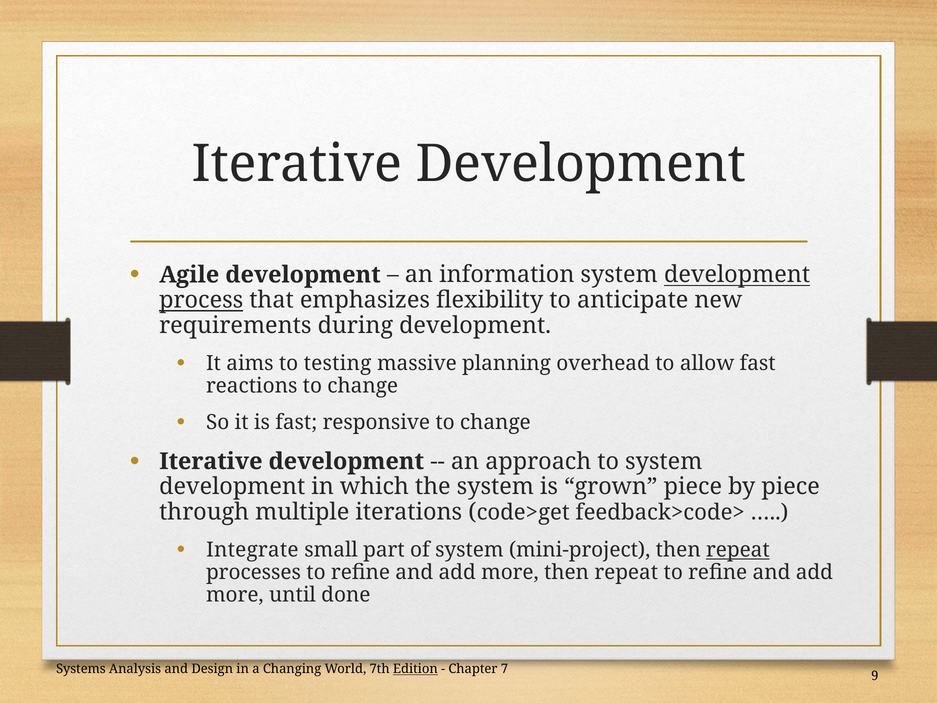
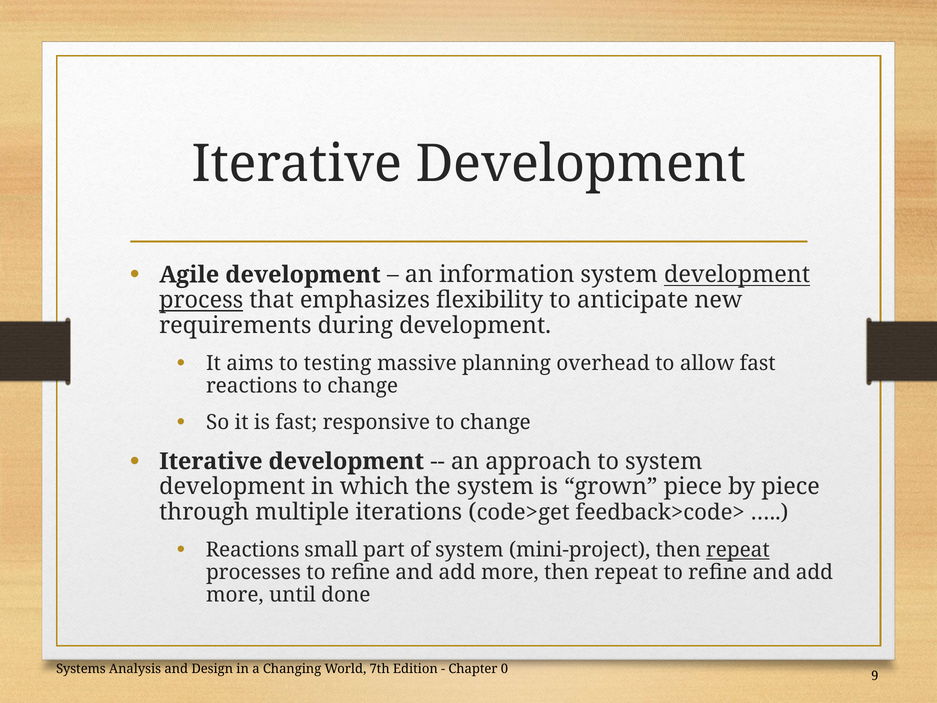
Integrate at (252, 550): Integrate -> Reactions
Edition underline: present -> none
7: 7 -> 0
